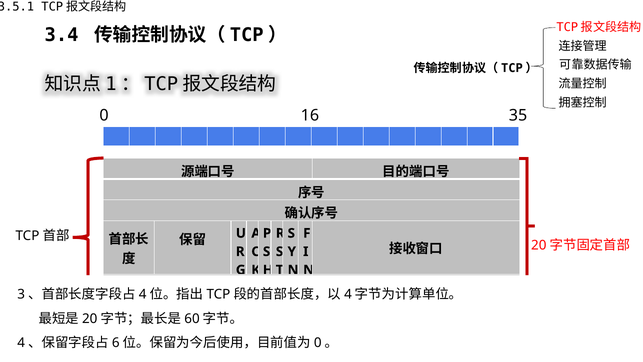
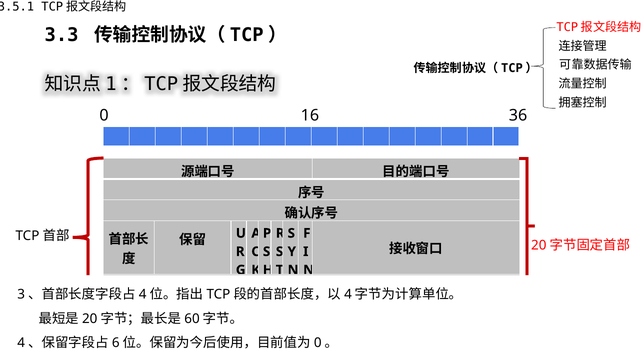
3.4: 3.4 -> 3.3
35: 35 -> 36
